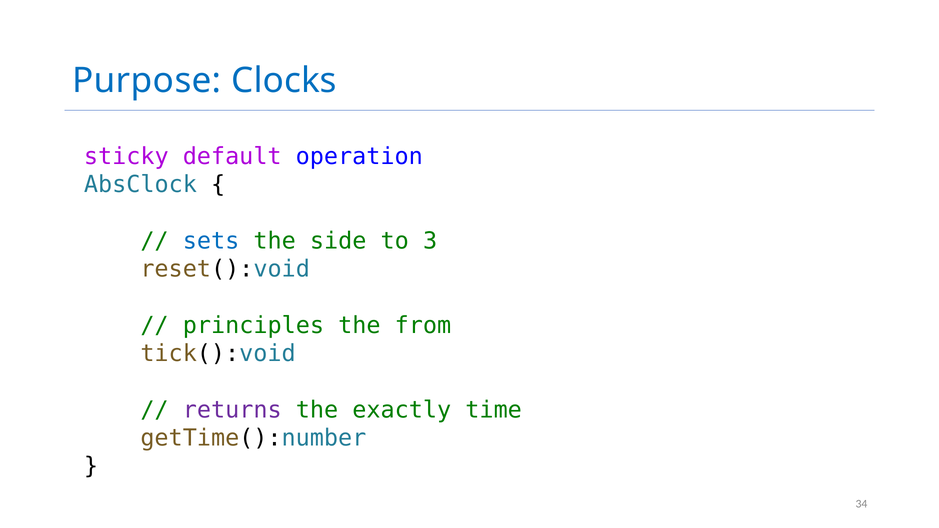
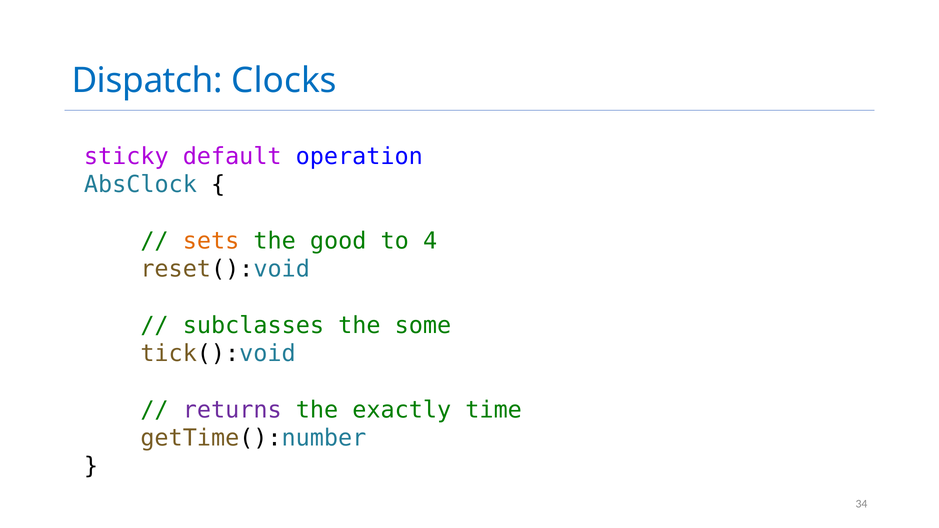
Purpose: Purpose -> Dispatch
sets colour: blue -> orange
side: side -> good
3: 3 -> 4
principles: principles -> subclasses
from: from -> some
